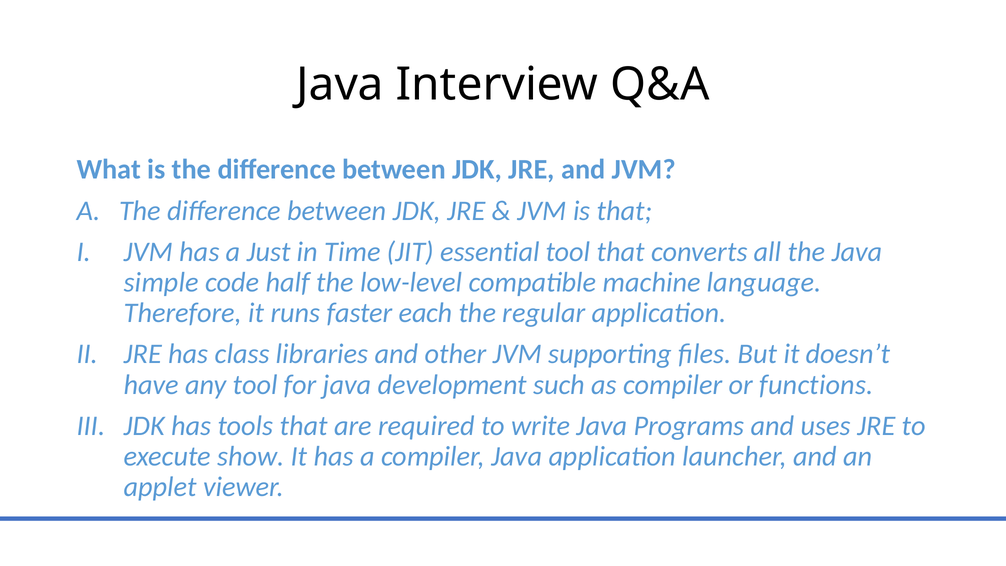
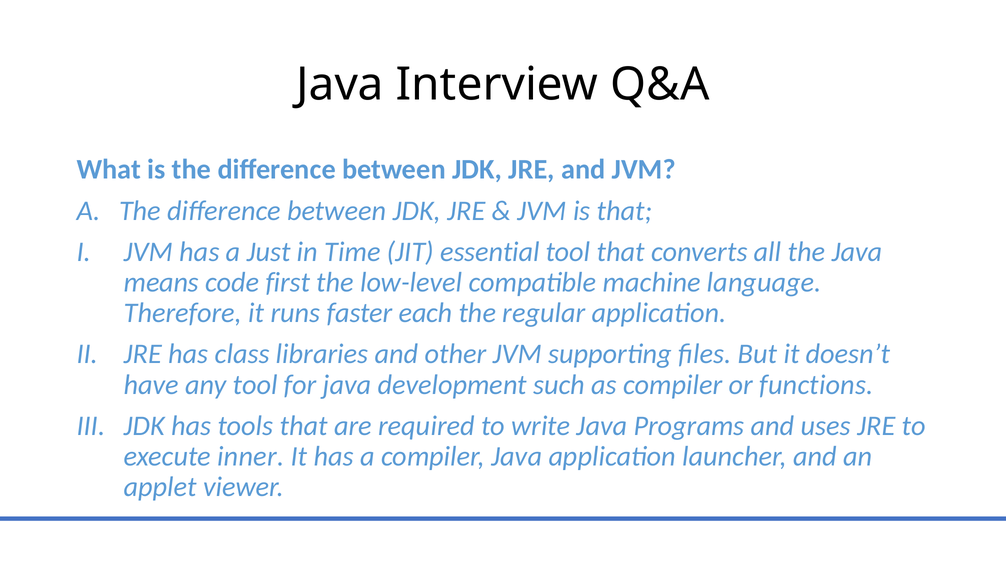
simple: simple -> means
half: half -> first
show: show -> inner
